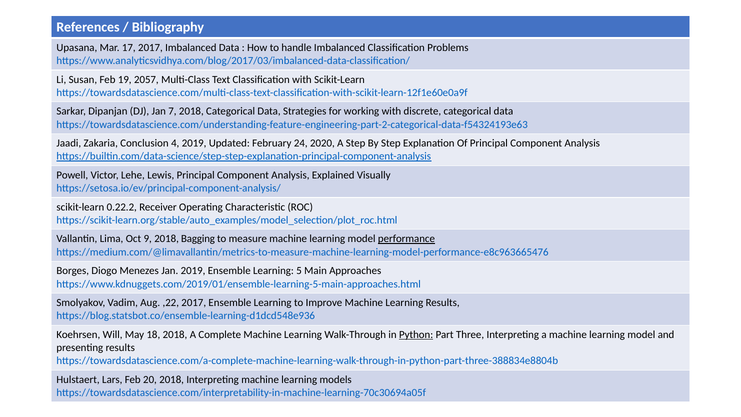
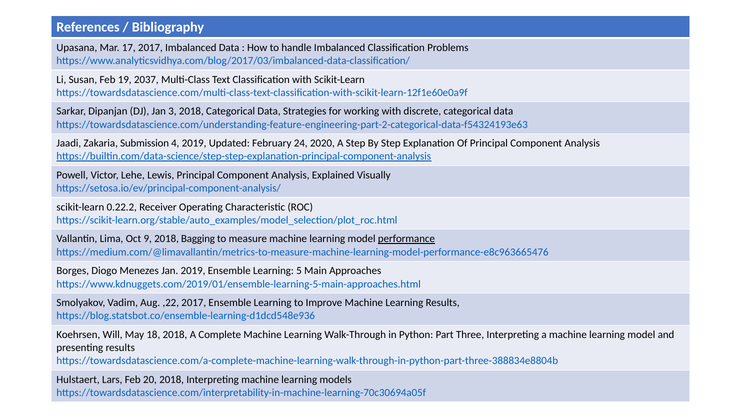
2057: 2057 -> 2037
7: 7 -> 3
Conclusion: Conclusion -> Submission
Python underline: present -> none
